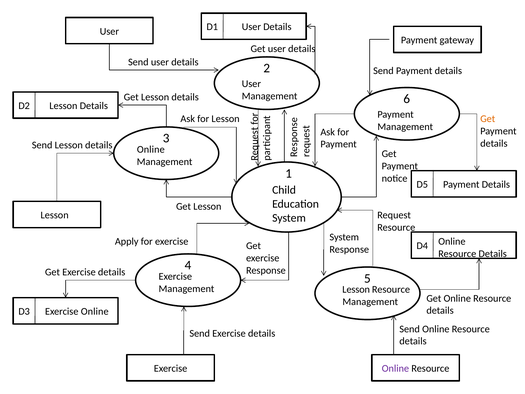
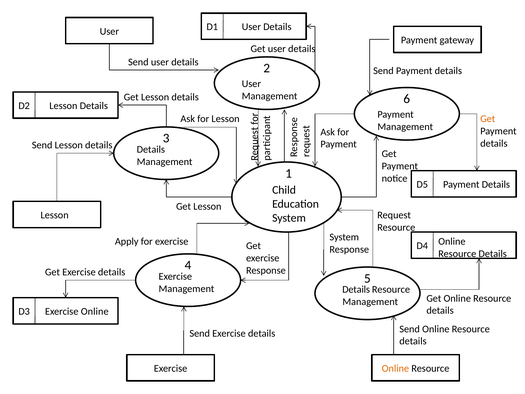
Online at (151, 149): Online -> Details
Lesson at (356, 289): Lesson -> Details
Online at (395, 368) colour: purple -> orange
